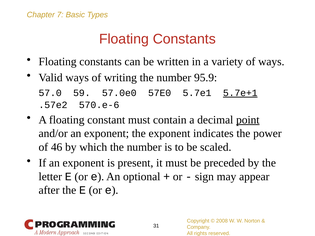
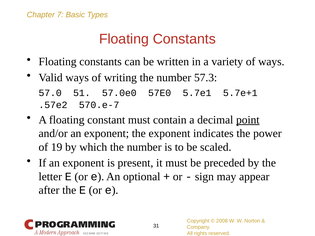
95.9: 95.9 -> 57.3
59: 59 -> 51
5.7e+1 underline: present -> none
570.e-6: 570.e-6 -> 570.e-7
46: 46 -> 19
